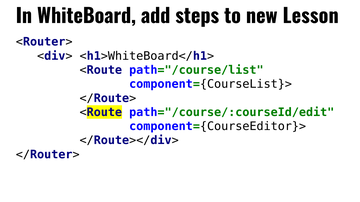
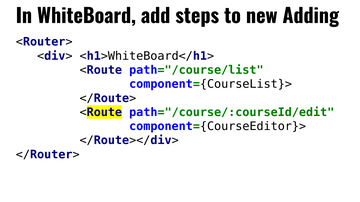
Lesson: Lesson -> Adding
